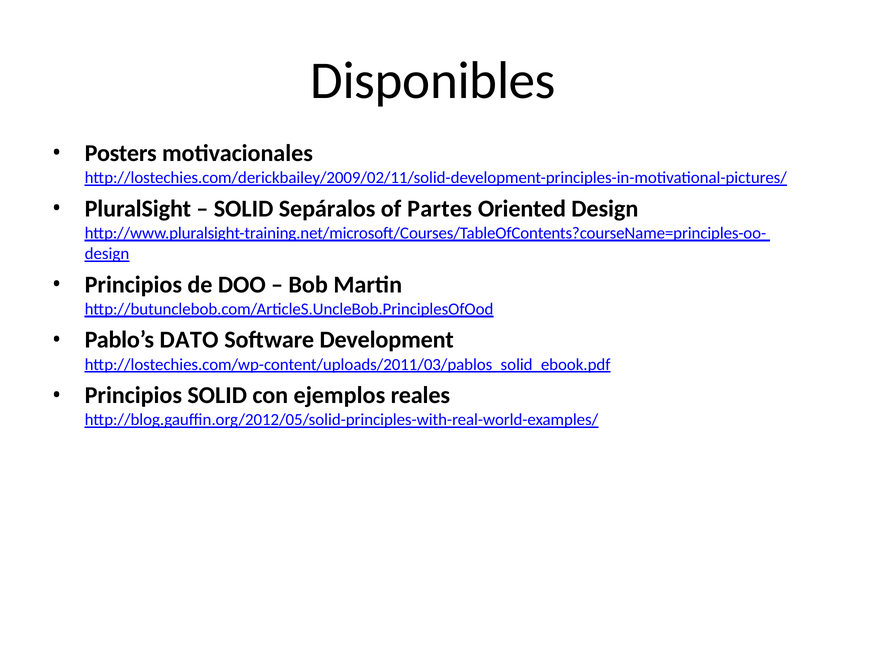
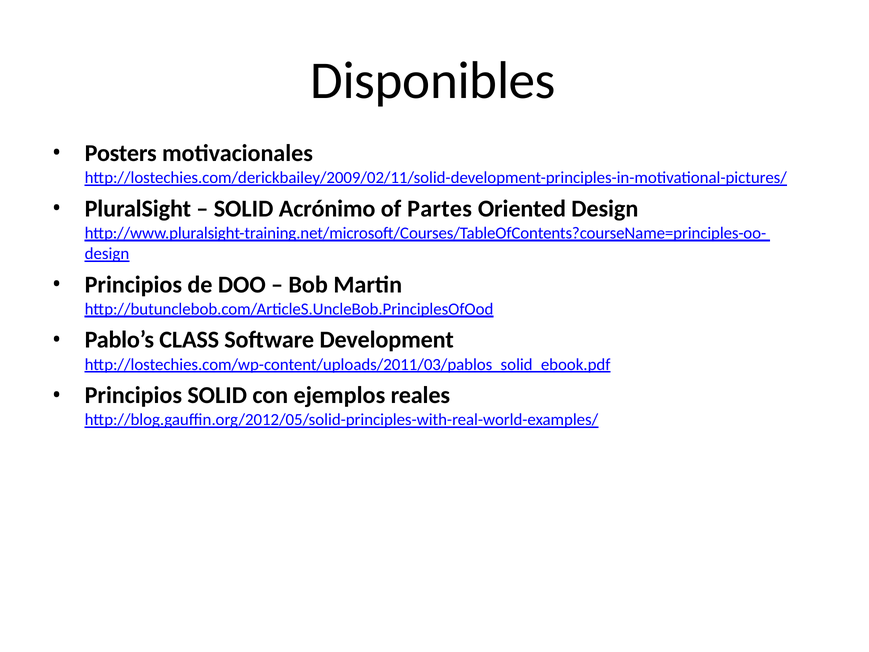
Sepáralos: Sepáralos -> Acrónimo
DATO: DATO -> CLASS
